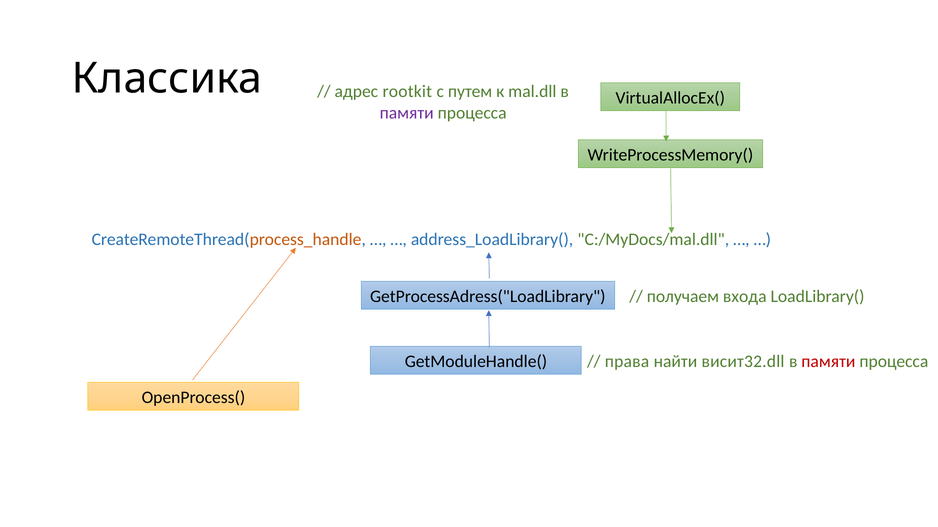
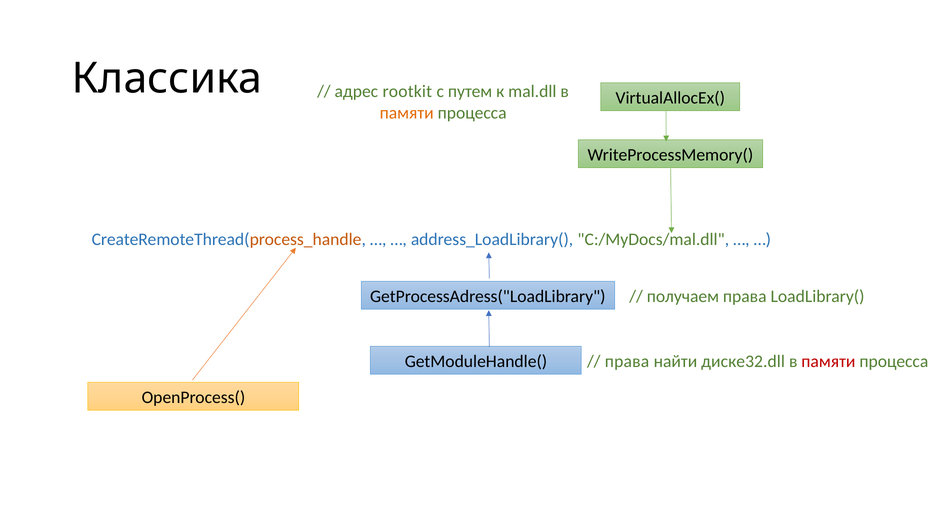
памяти at (407, 113) colour: purple -> orange
получаем входа: входа -> права
висит32.dll: висит32.dll -> диске32.dll
